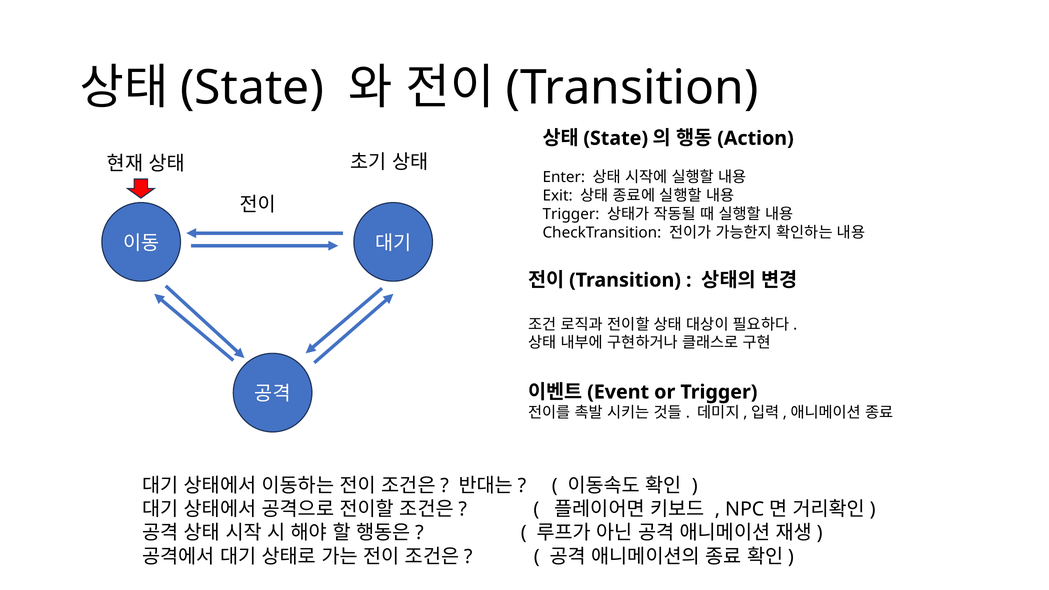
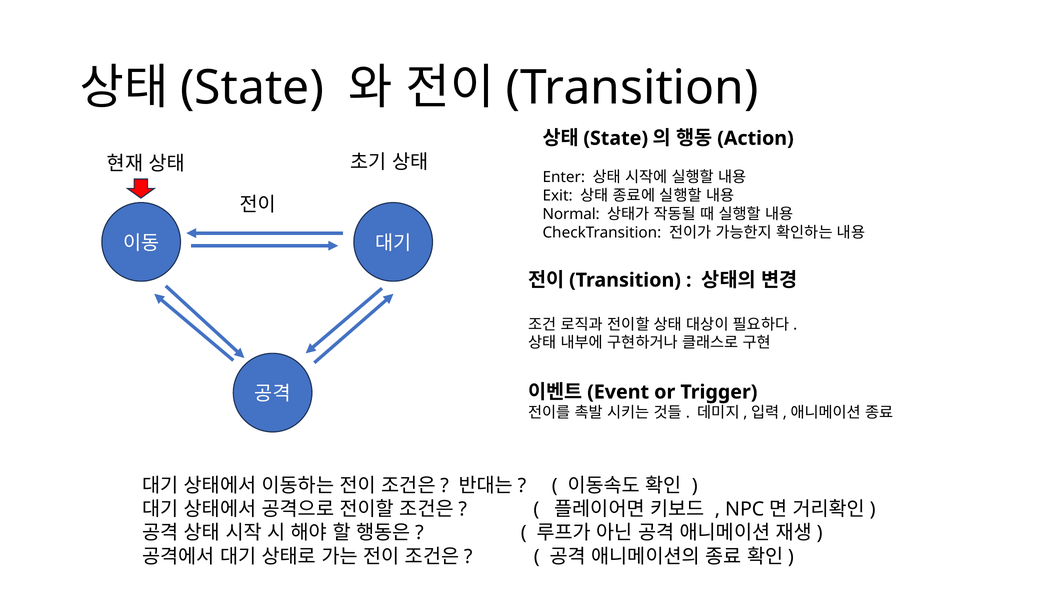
Trigger at (571, 214): Trigger -> Normal
